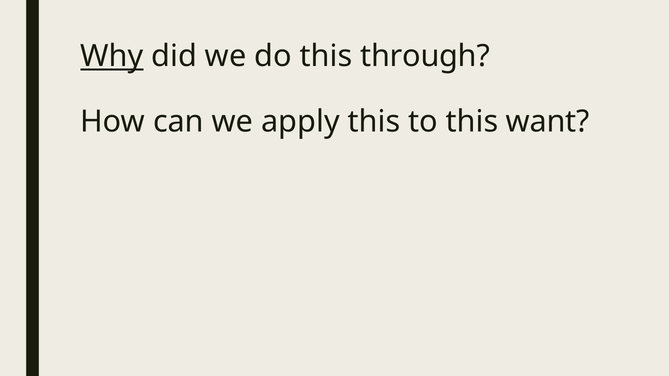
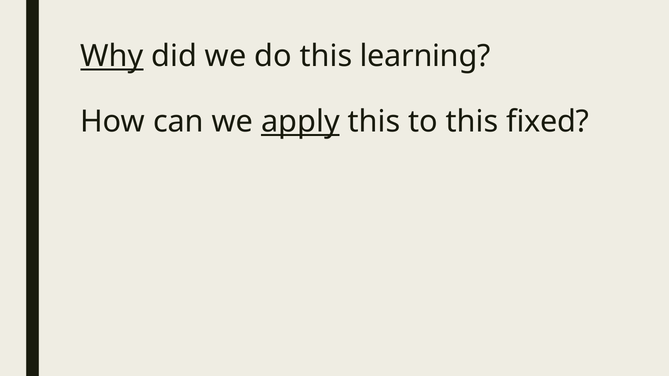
through: through -> learning
apply underline: none -> present
want: want -> fixed
